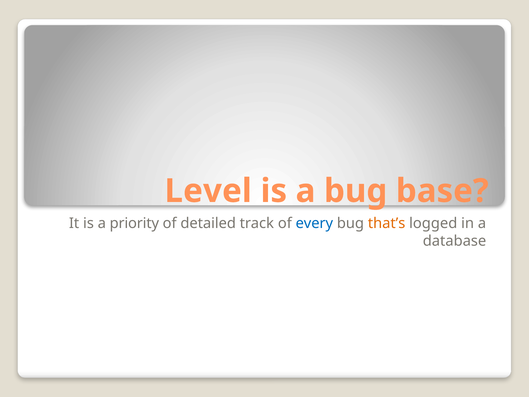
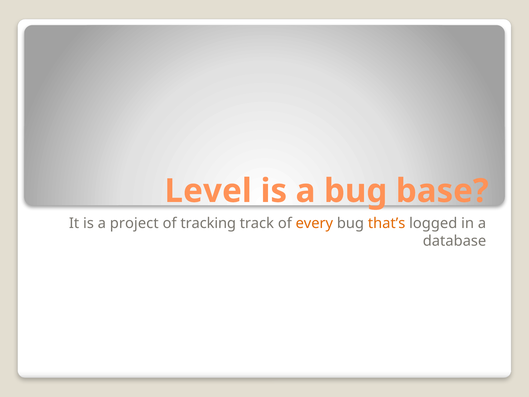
priority: priority -> project
detailed: detailed -> tracking
every colour: blue -> orange
